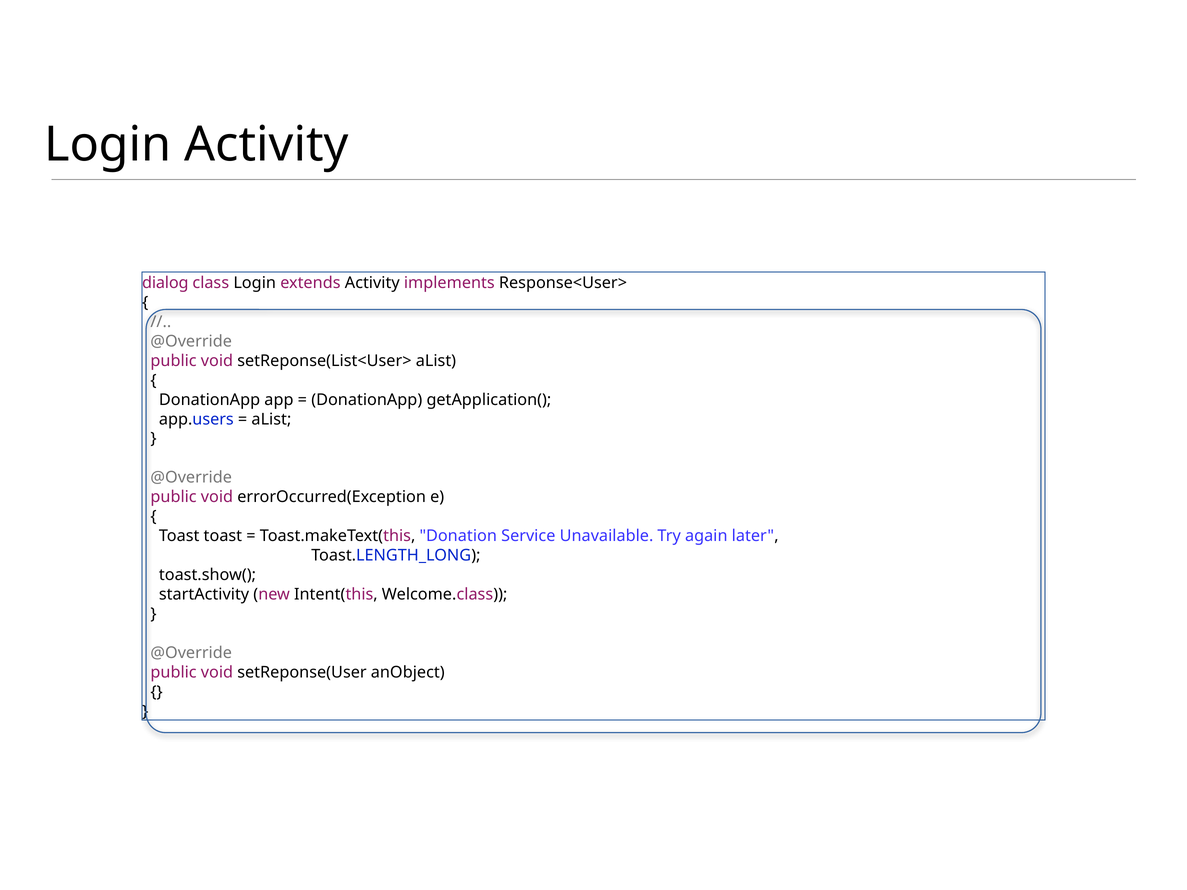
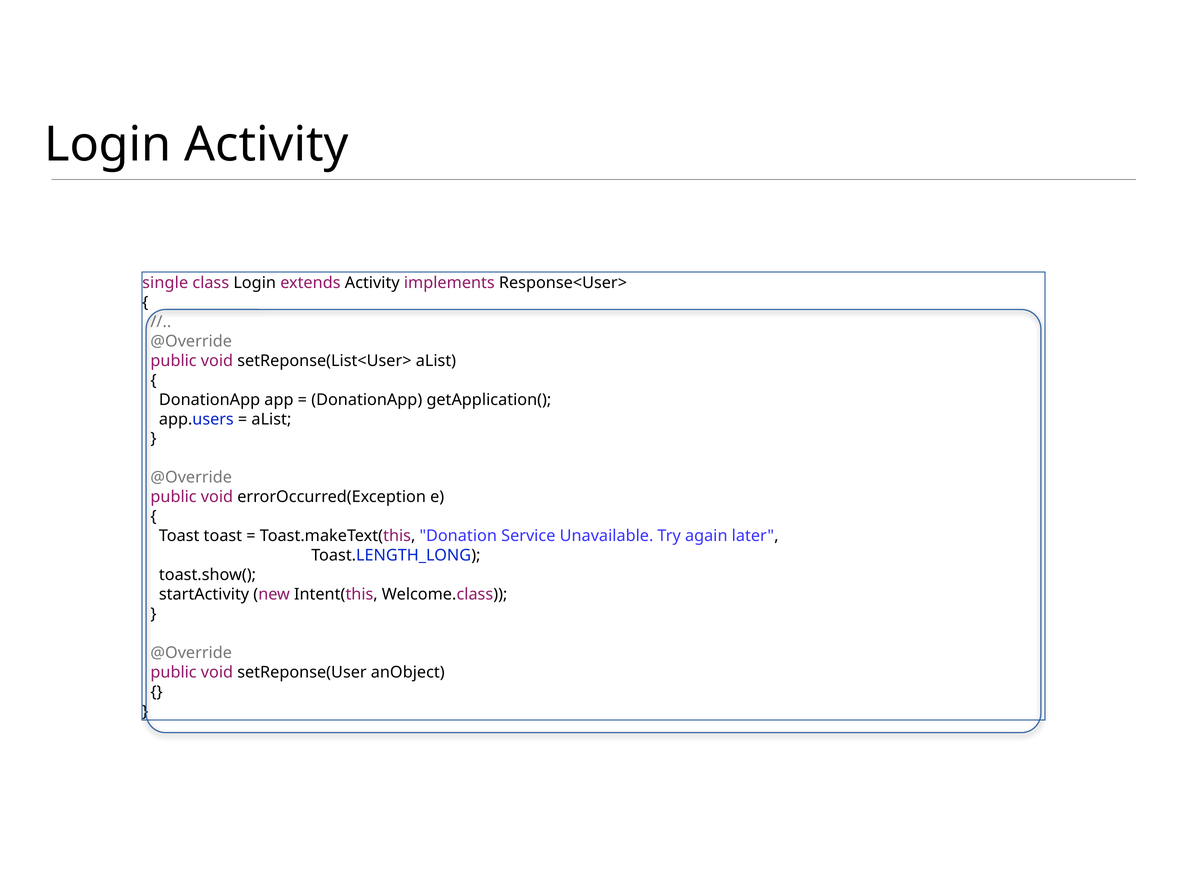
dialog: dialog -> single
